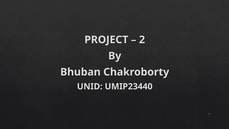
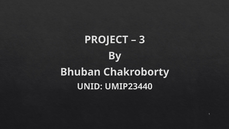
2: 2 -> 3
